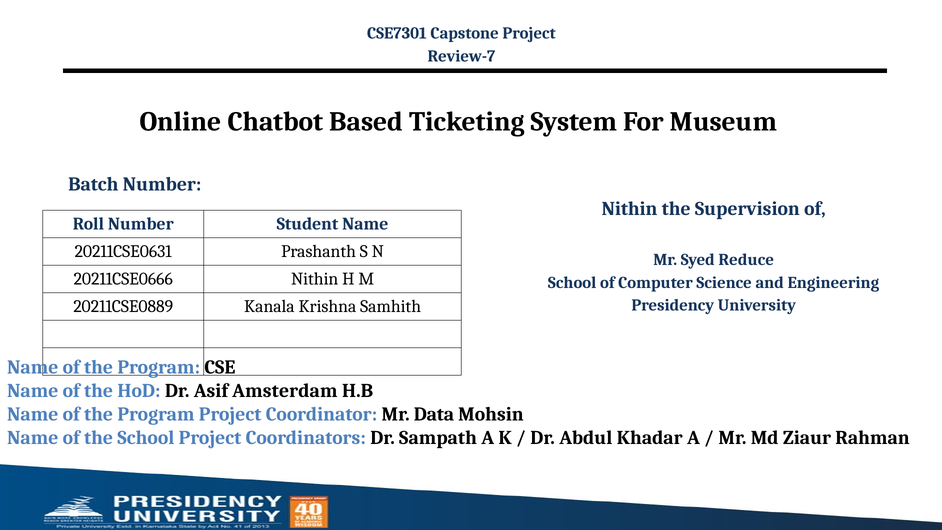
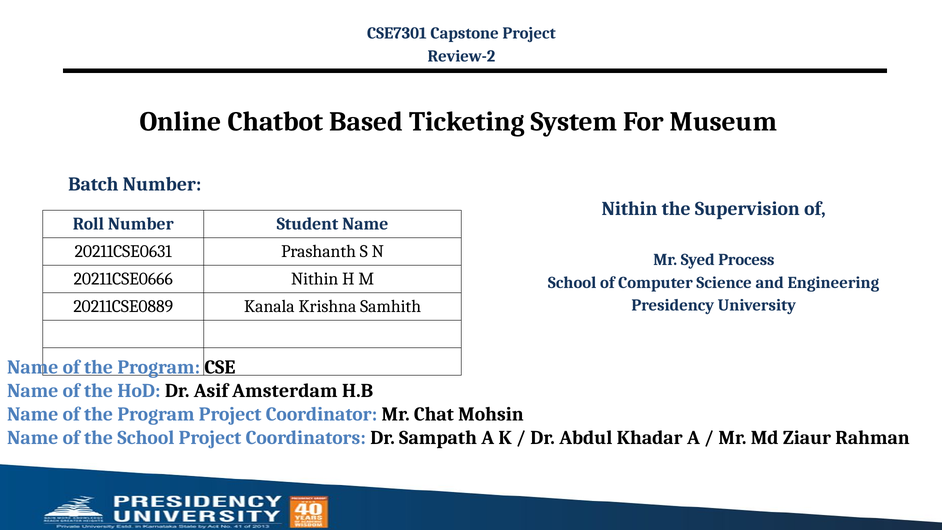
Review-7: Review-7 -> Review-2
Reduce: Reduce -> Process
Data: Data -> Chat
